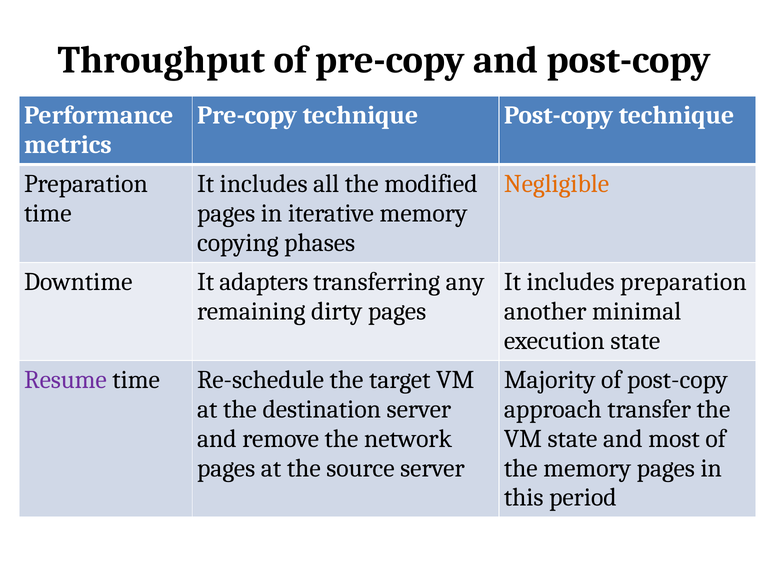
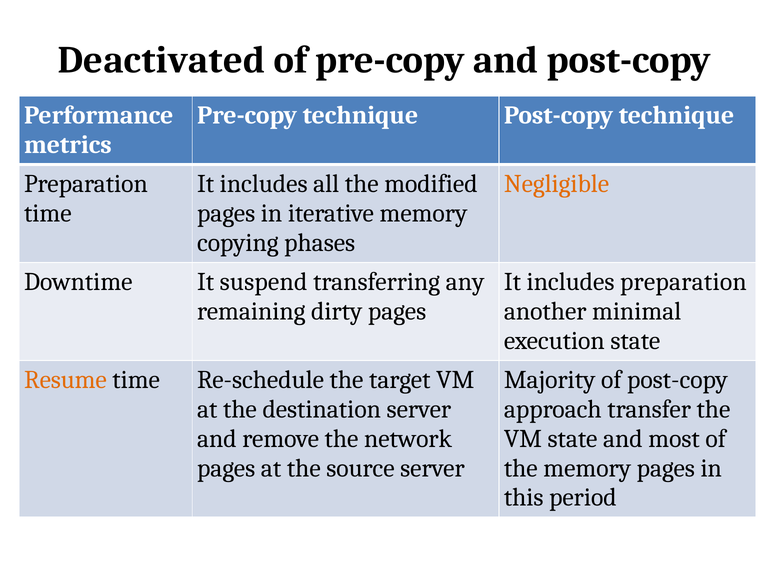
Throughput: Throughput -> Deactivated
adapters: adapters -> suspend
Resume colour: purple -> orange
